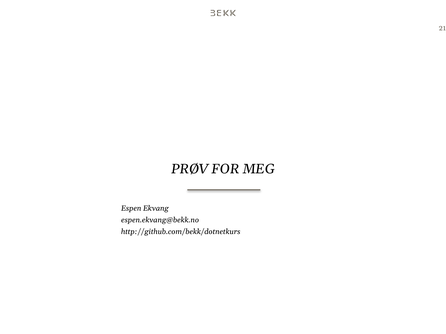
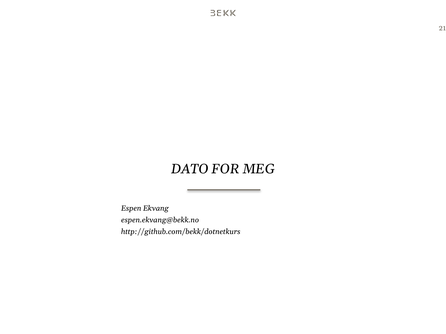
PRØV: PRØV -> DATO
